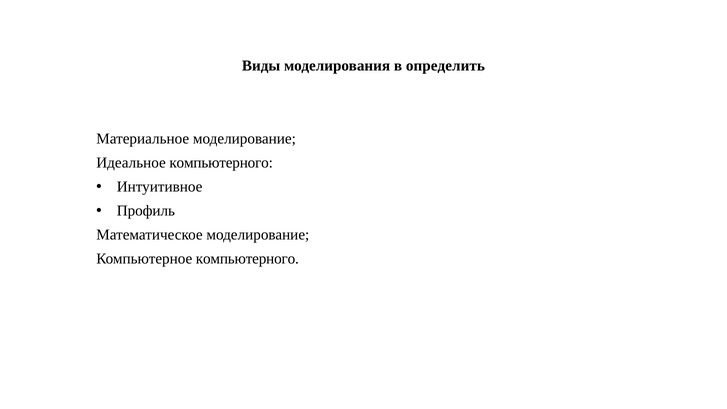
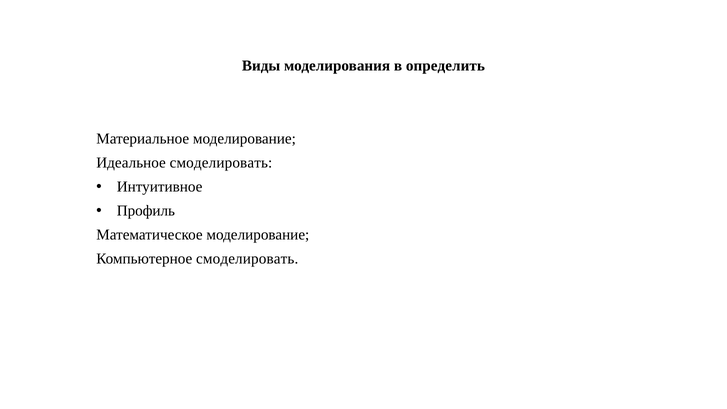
Идеальное компьютерного: компьютерного -> смоделировать
Компьютерное компьютерного: компьютерного -> смоделировать
